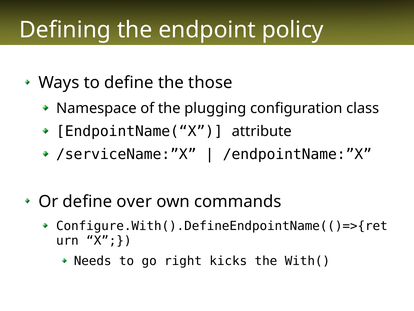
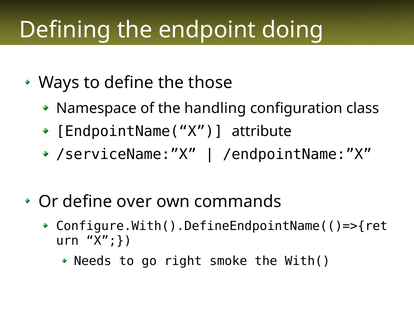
policy: policy -> doing
plugging: plugging -> handling
kicks: kicks -> smoke
